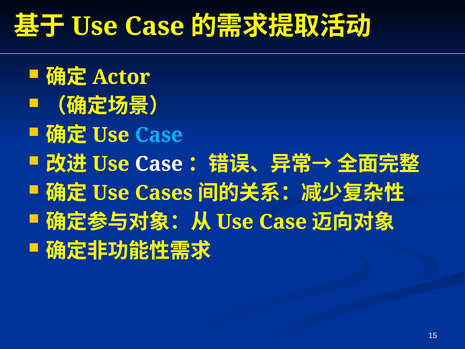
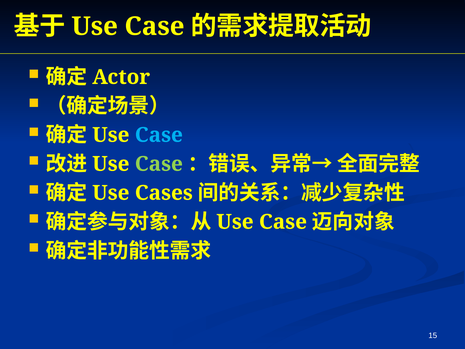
Case at (159, 164) colour: white -> light green
